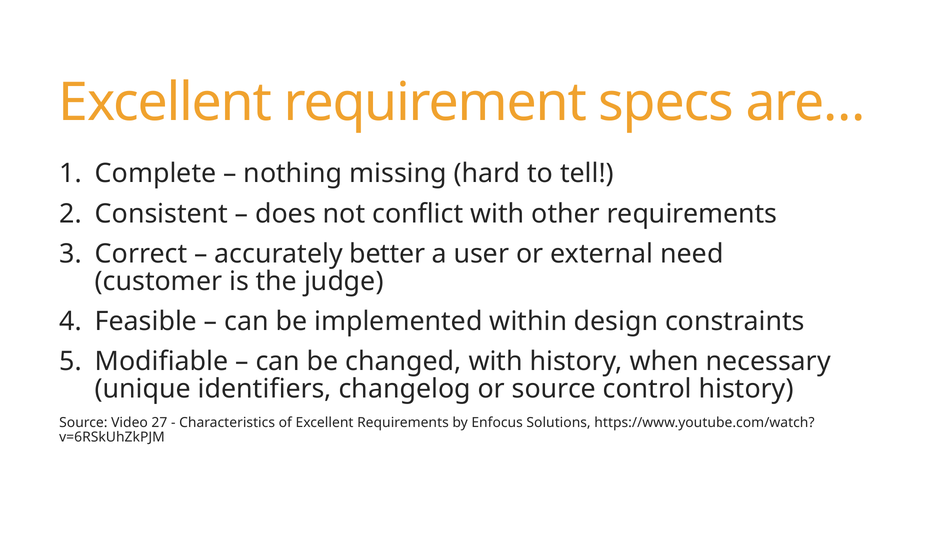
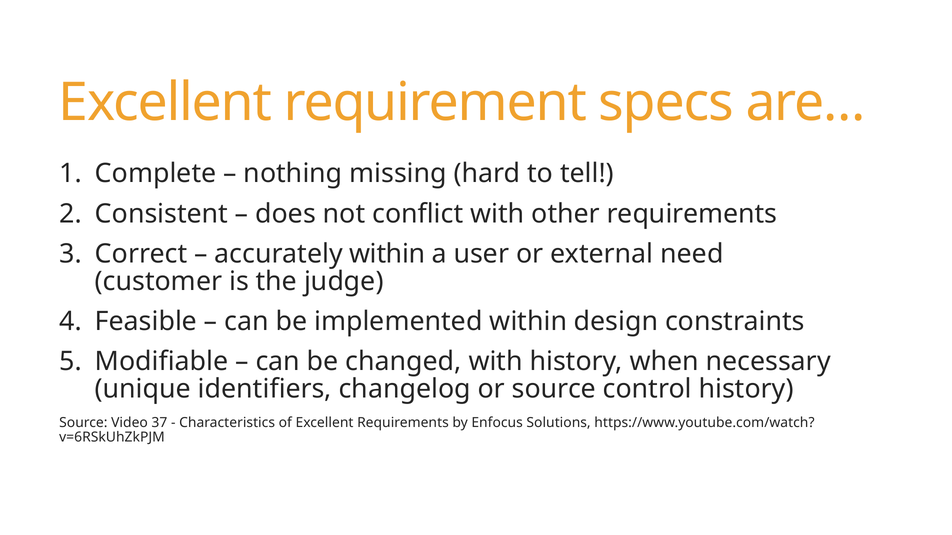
accurately better: better -> within
27: 27 -> 37
